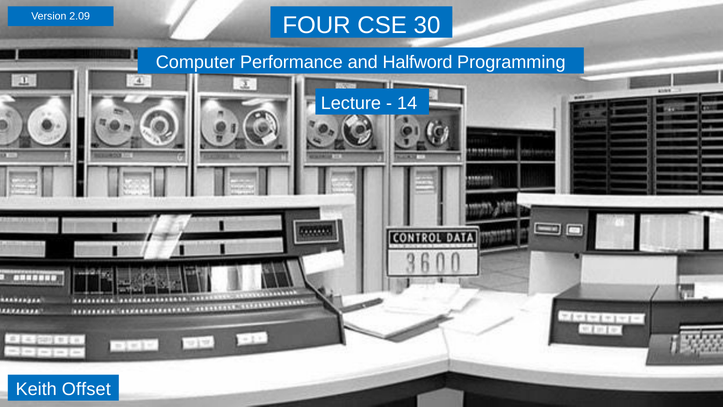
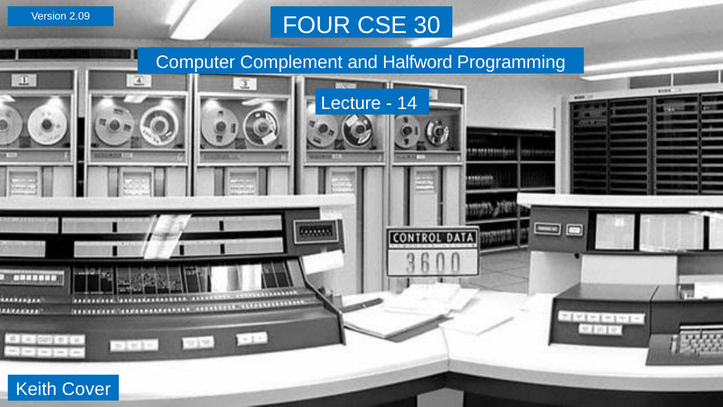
Performance: Performance -> Complement
Offset: Offset -> Cover
